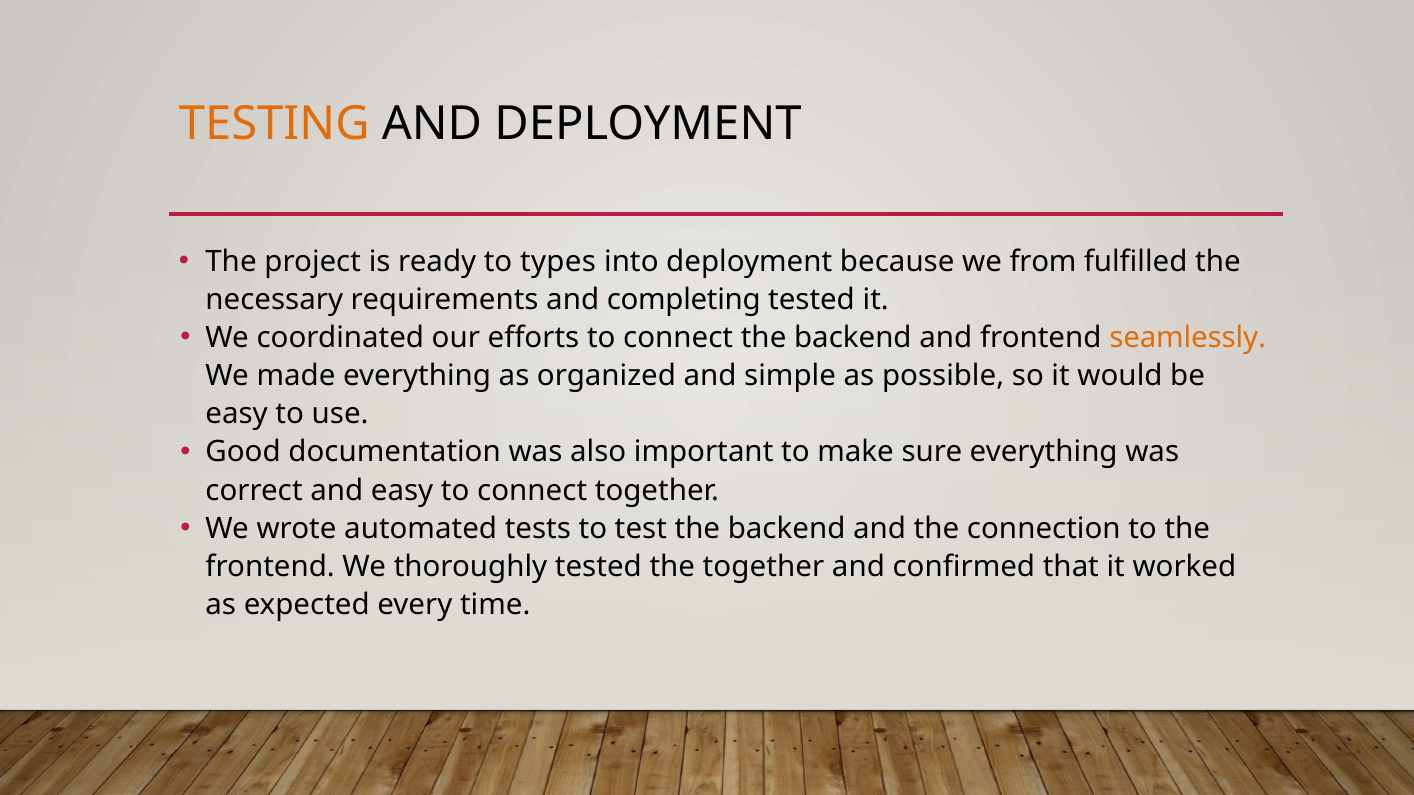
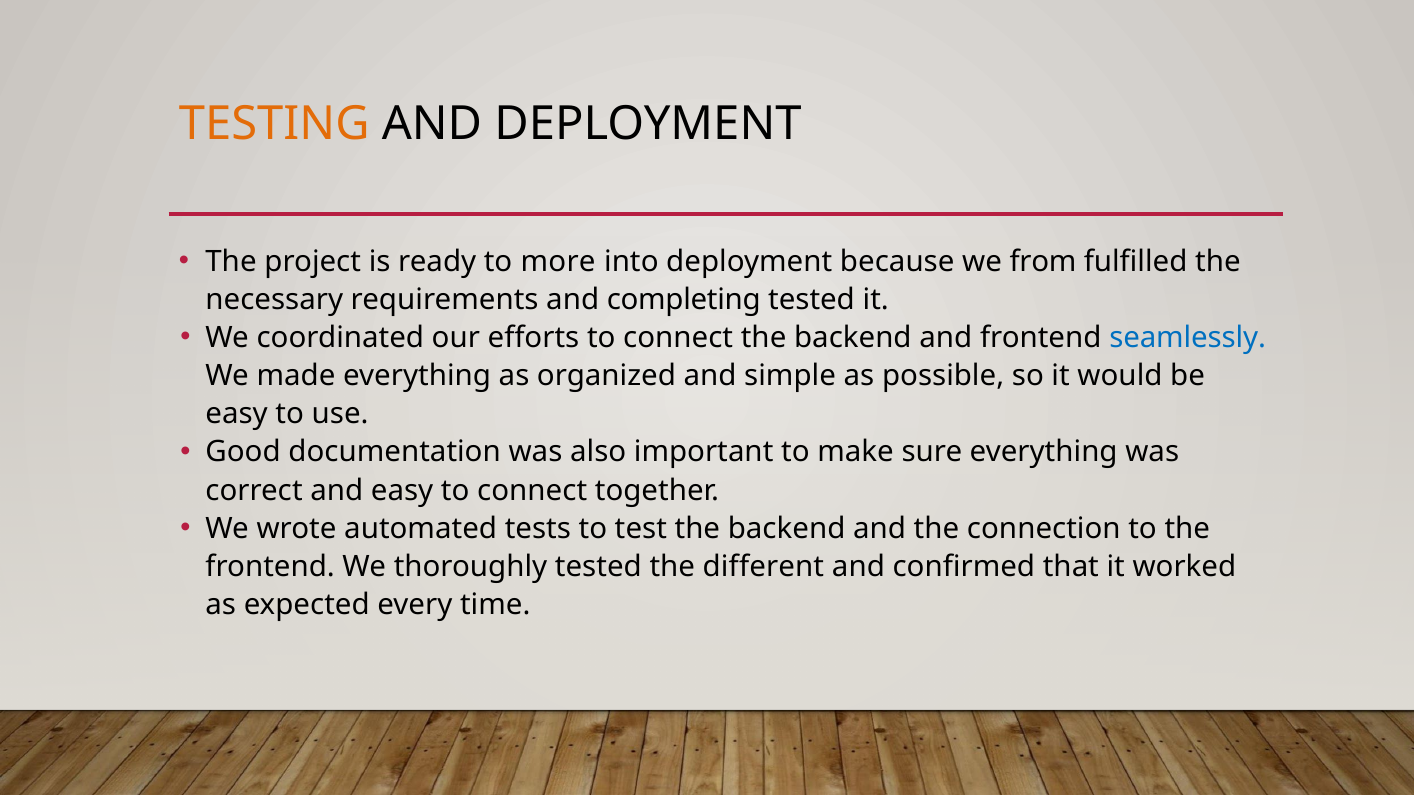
types: types -> more
seamlessly colour: orange -> blue
the together: together -> different
